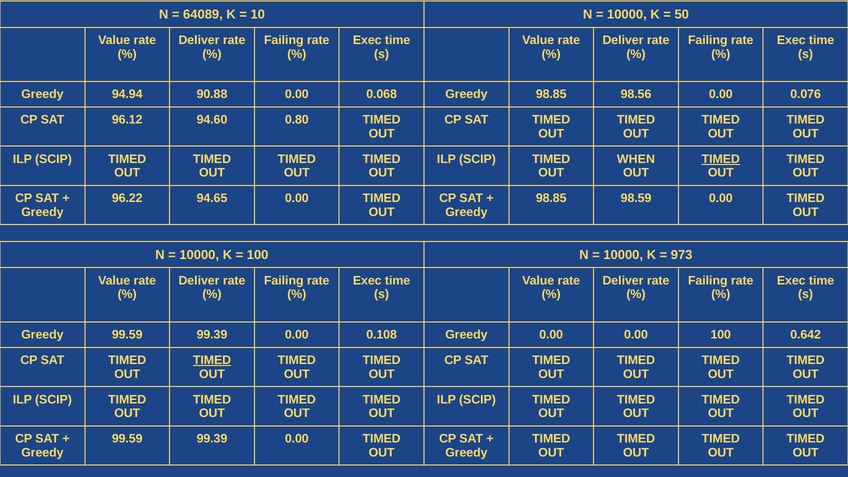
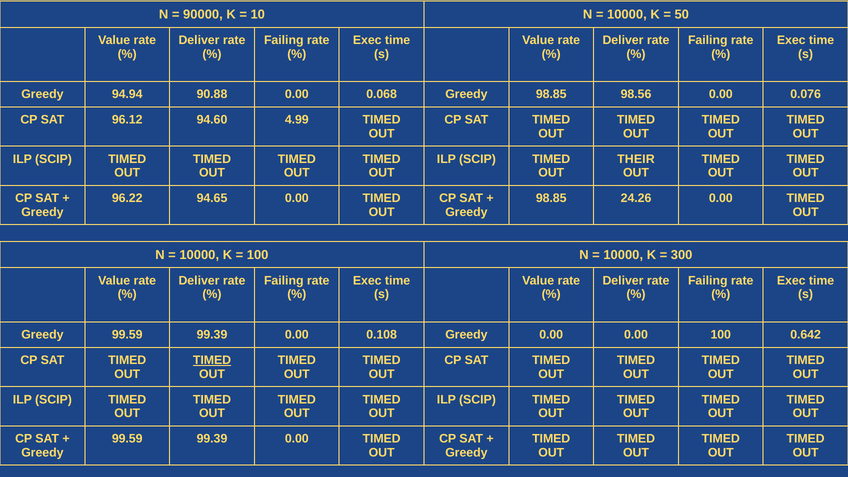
64089: 64089 -> 90000
0.80: 0.80 -> 4.99
WHEN: WHEN -> THEIR
TIMED at (721, 159) underline: present -> none
98.59: 98.59 -> 24.26
973: 973 -> 300
